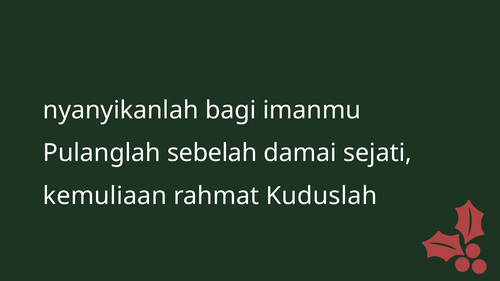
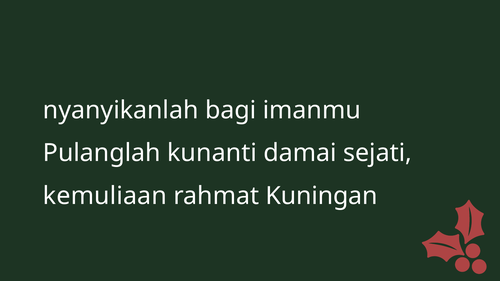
sebelah: sebelah -> kunanti
Kuduslah: Kuduslah -> Kuningan
